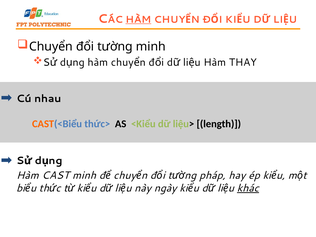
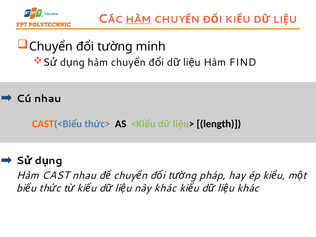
THAY: THAY -> FIND
CAST minh: minh -> nhau
này ngày: ngày -> khác
khác at (248, 188) underline: present -> none
